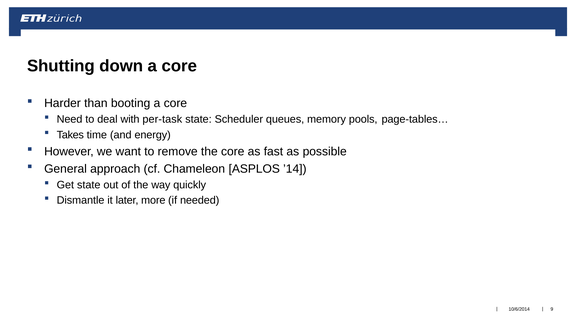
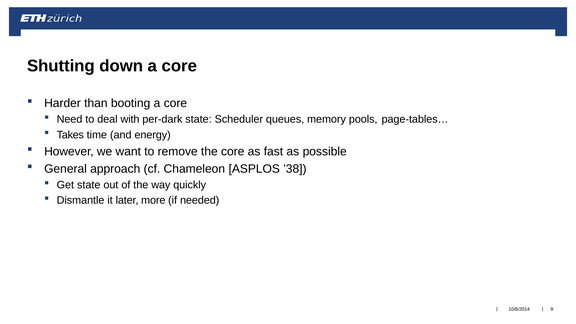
per-task: per-task -> per-dark
’14: ’14 -> ’38
